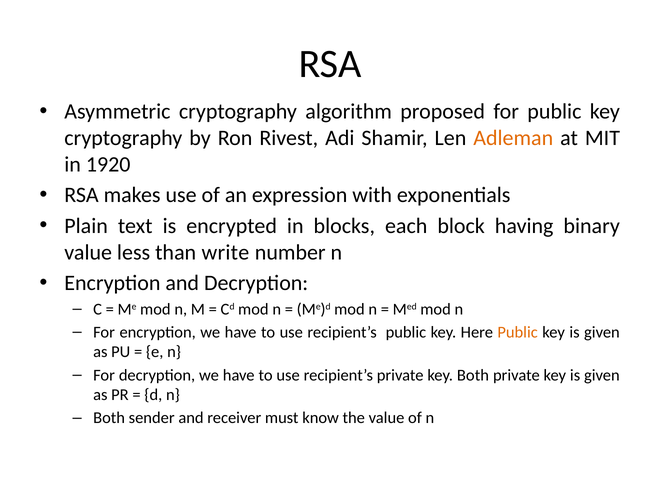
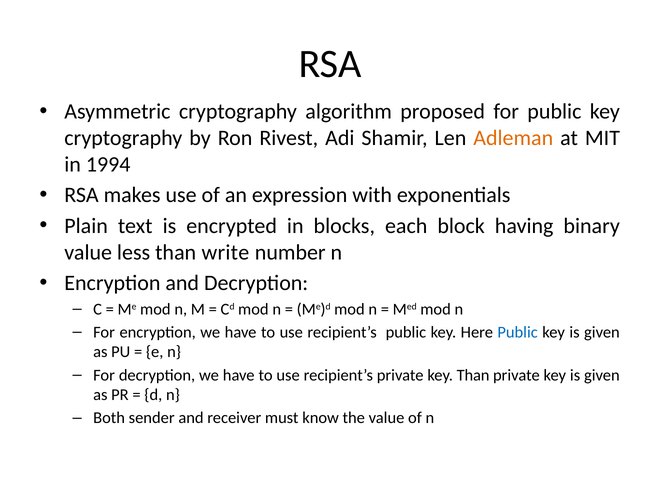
1920: 1920 -> 1994
Public at (518, 332) colour: orange -> blue
key Both: Both -> Than
